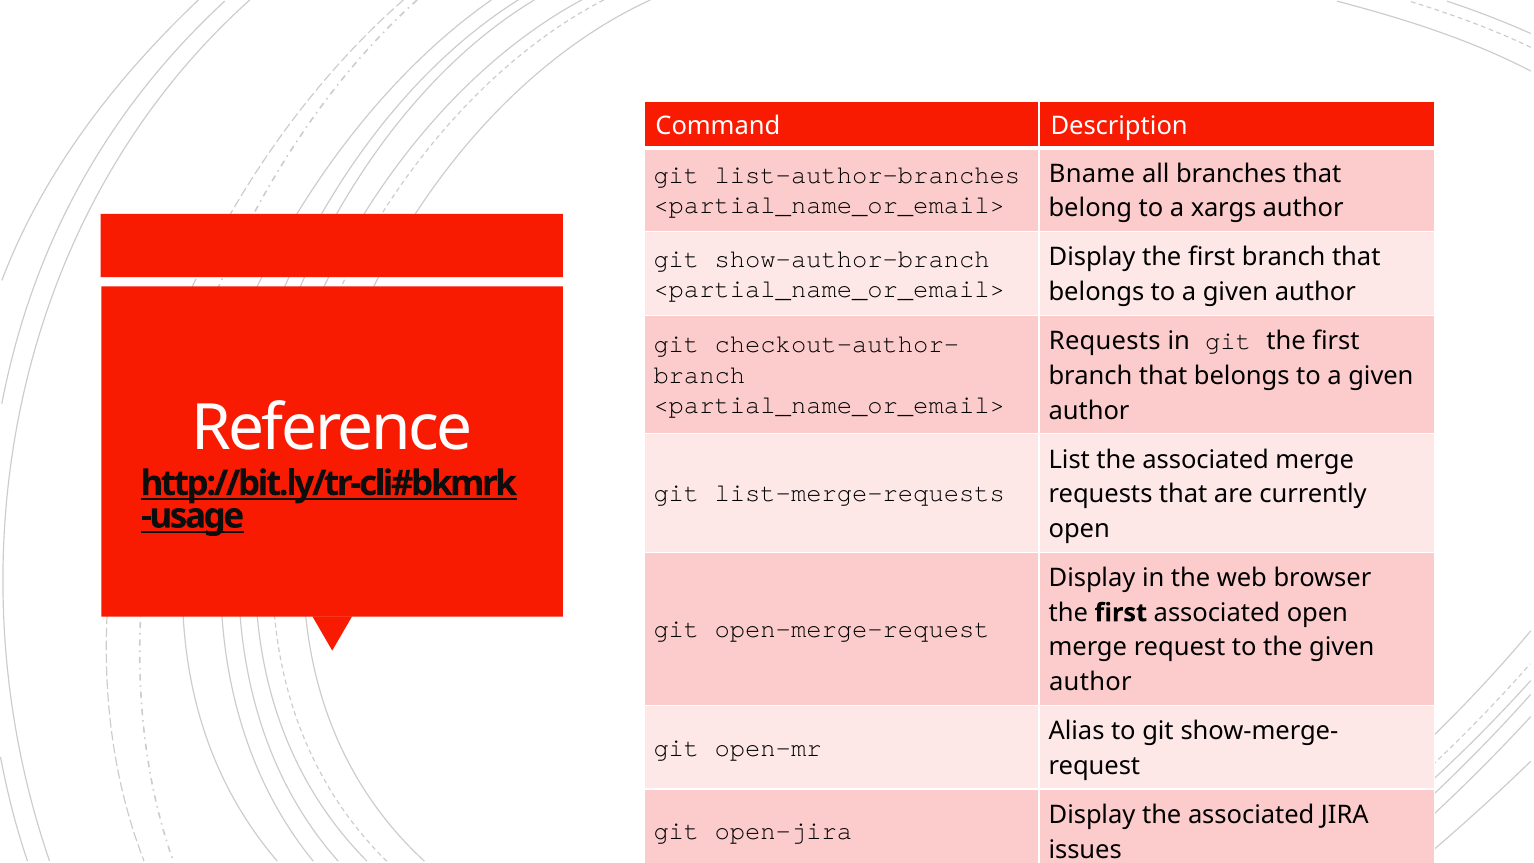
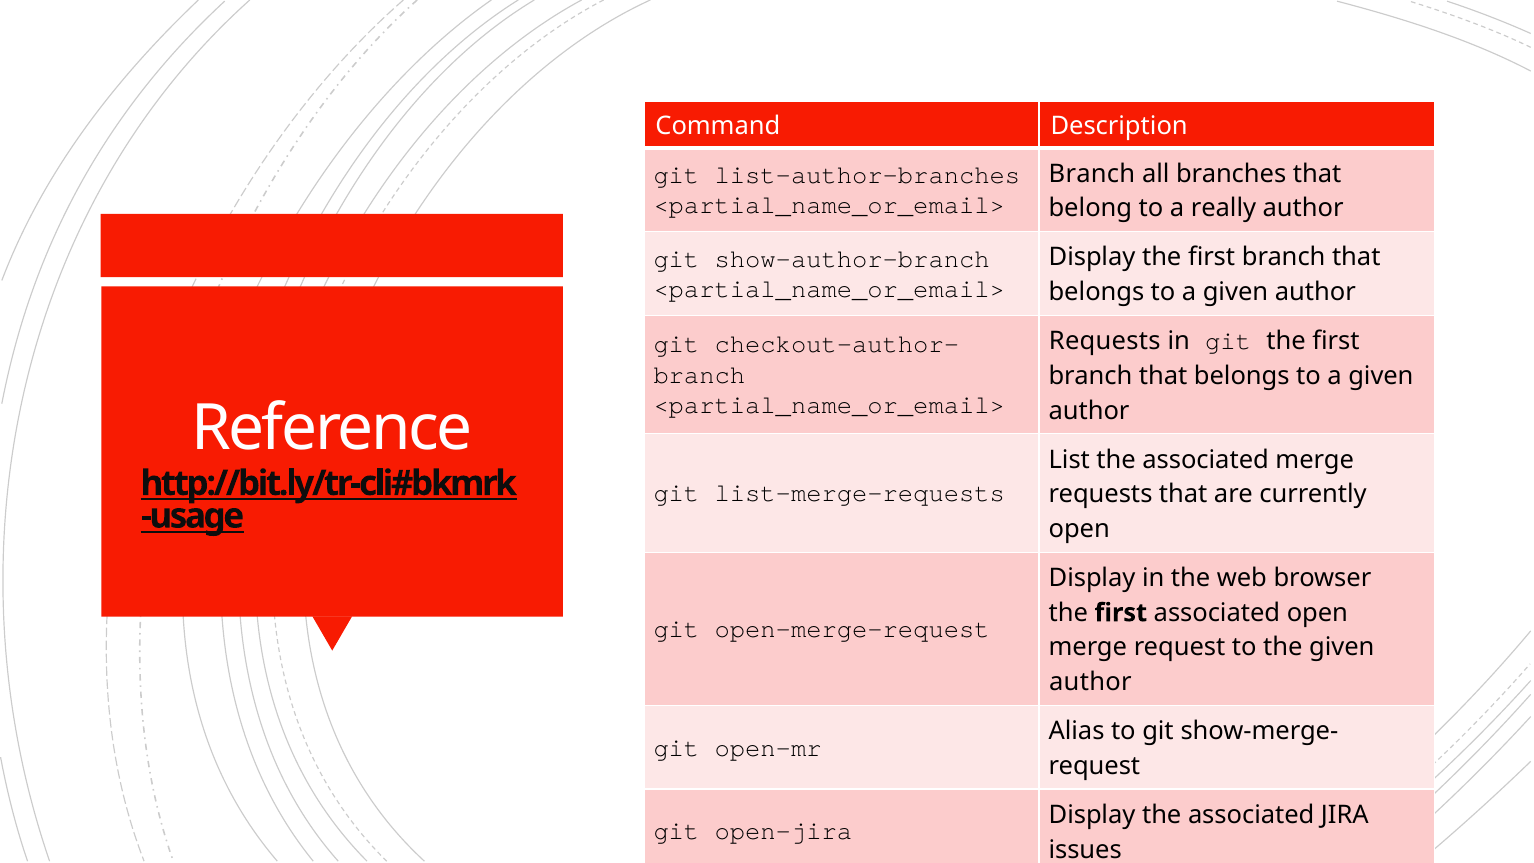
Bname at (1092, 174): Bname -> Branch
xargs: xargs -> really
